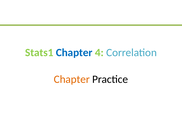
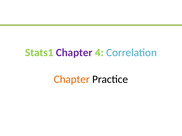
Chapter at (74, 53) colour: blue -> purple
